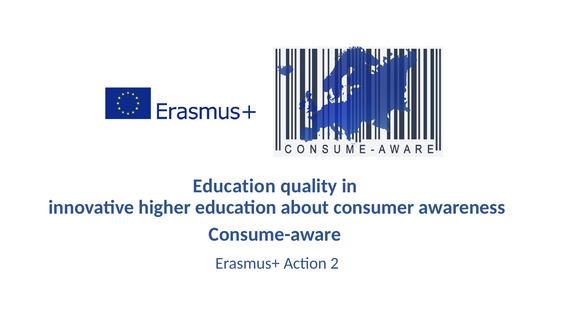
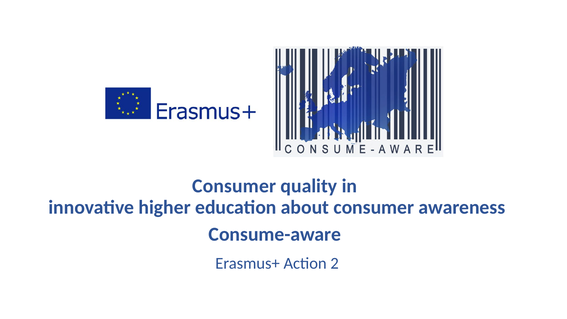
Education at (234, 186): Education -> Consumer
